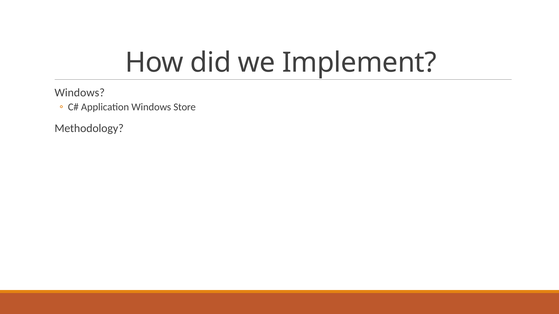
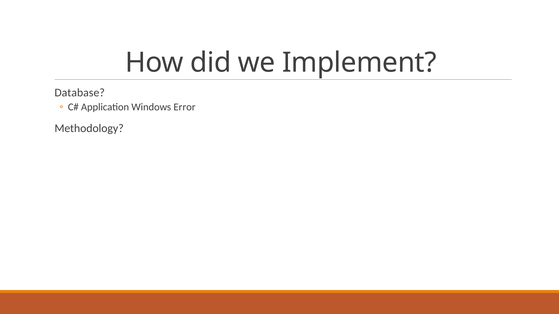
Windows at (80, 93): Windows -> Database
Store: Store -> Error
